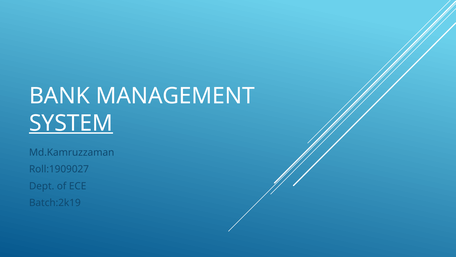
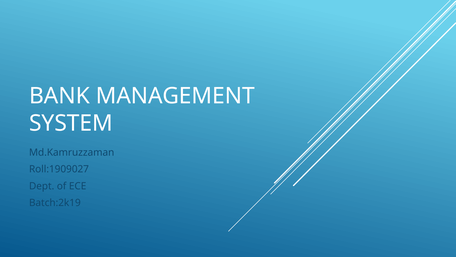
SYSTEM underline: present -> none
